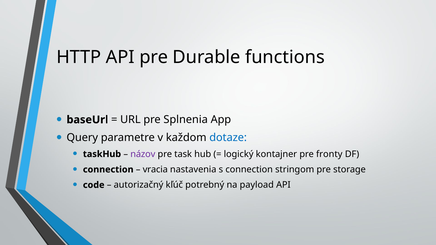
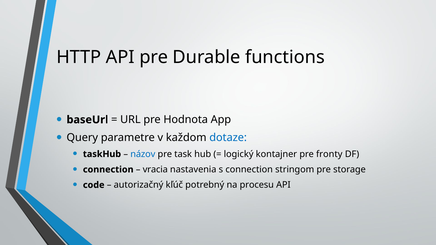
Splnenia: Splnenia -> Hodnota
názov colour: purple -> blue
payload: payload -> procesu
